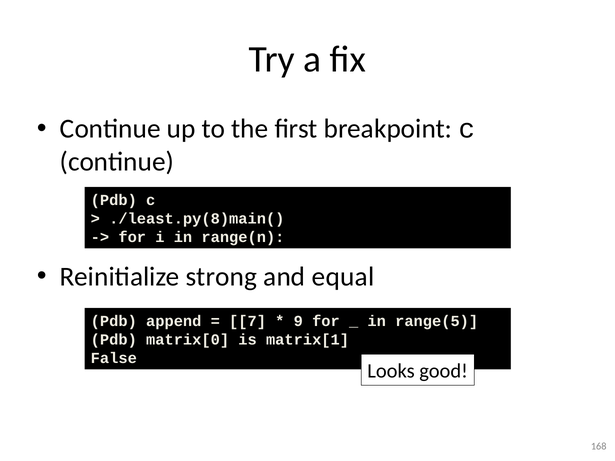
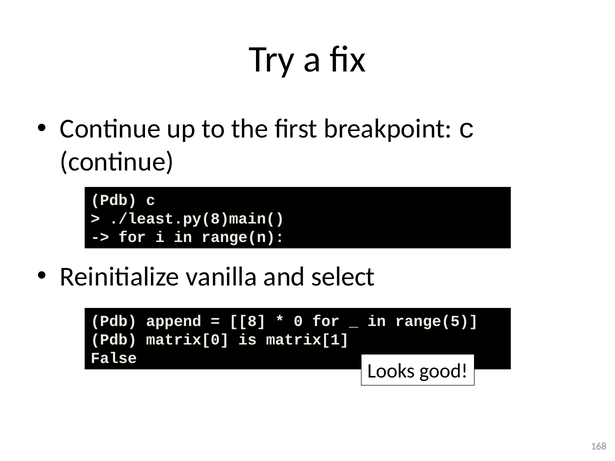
strong: strong -> vanilla
equal: equal -> select
7: 7 -> 8
9: 9 -> 0
